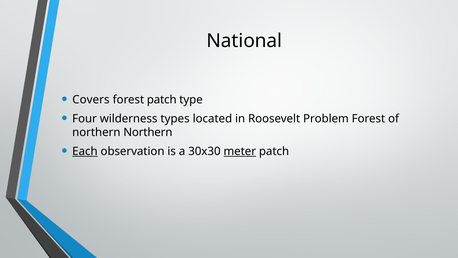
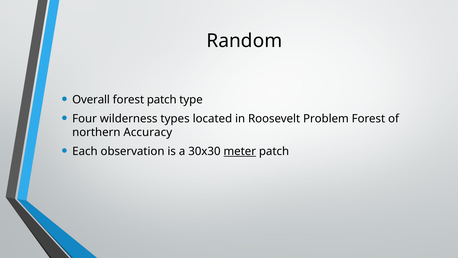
National: National -> Random
Covers: Covers -> Overall
northern Northern: Northern -> Accuracy
Each underline: present -> none
